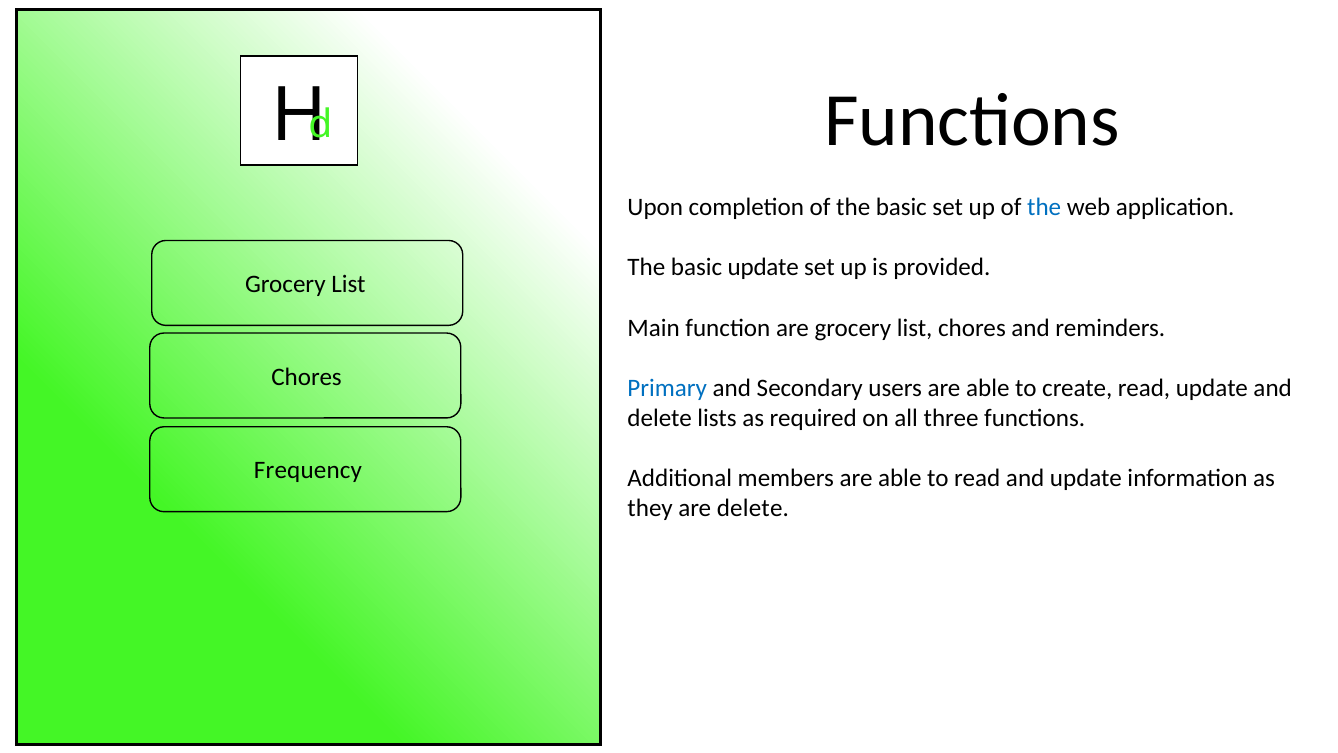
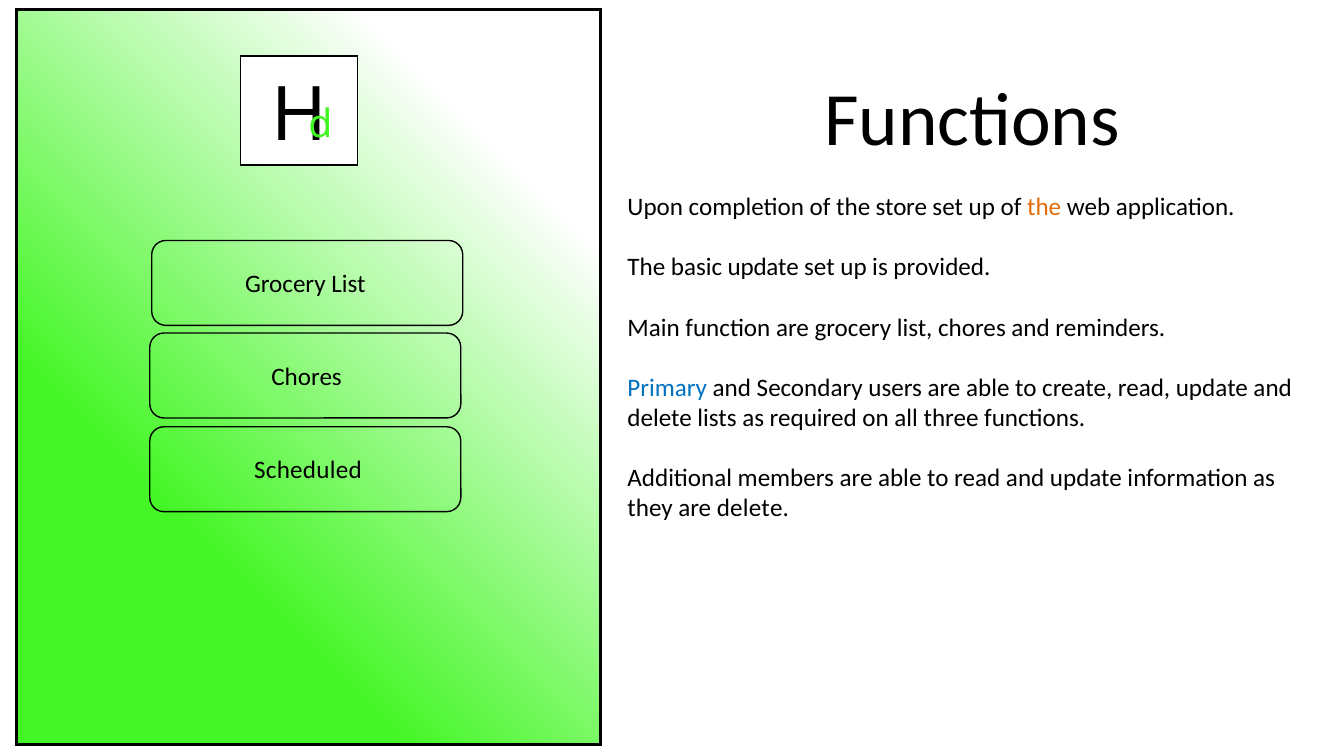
of the basic: basic -> store
the at (1044, 207) colour: blue -> orange
Frequency: Frequency -> Scheduled
